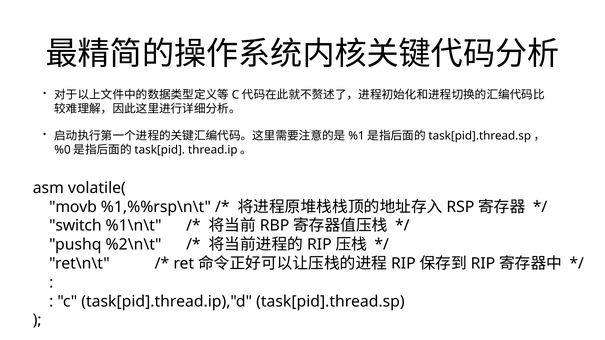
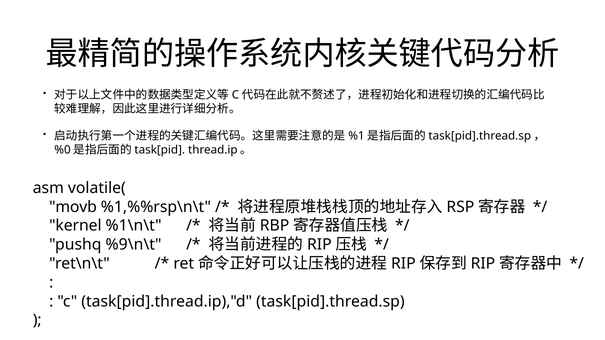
switch: switch -> kernel
%2\n\t: %2\n\t -> %9\n\t
